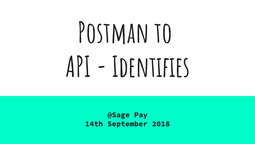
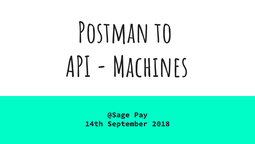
Identifies: Identifies -> Machines
